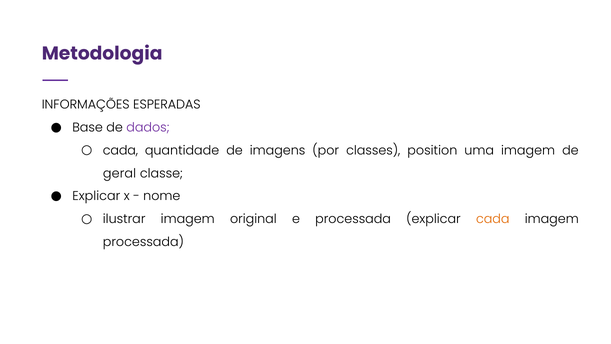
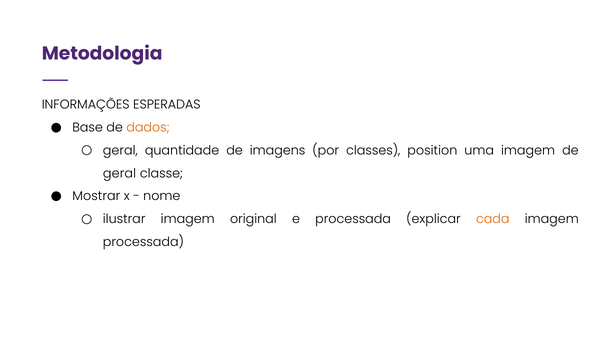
dados colour: purple -> orange
cada at (120, 150): cada -> geral
Explicar at (96, 196): Explicar -> Mostrar
